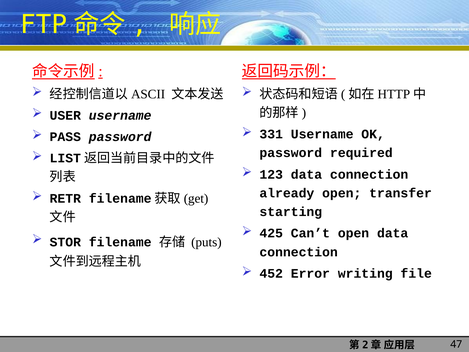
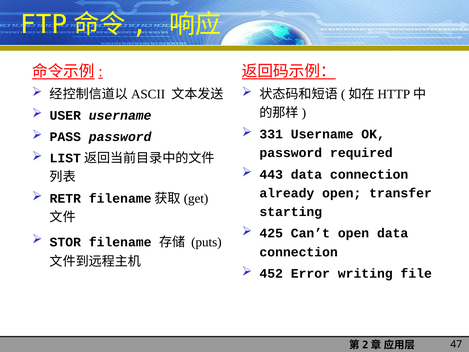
123: 123 -> 443
